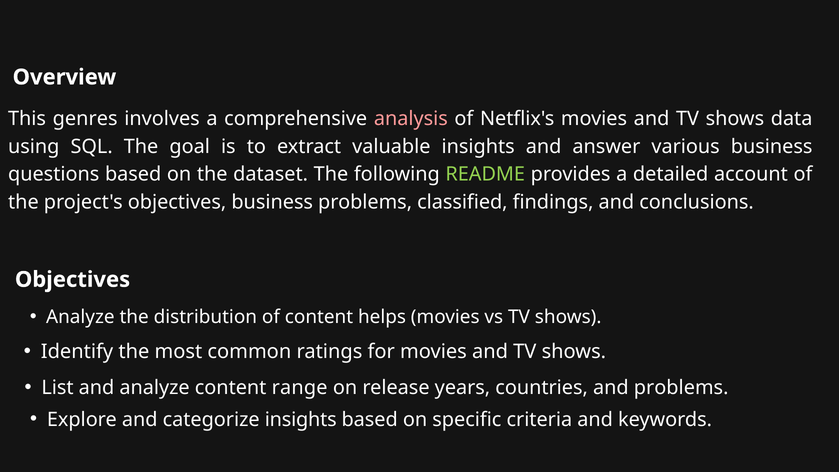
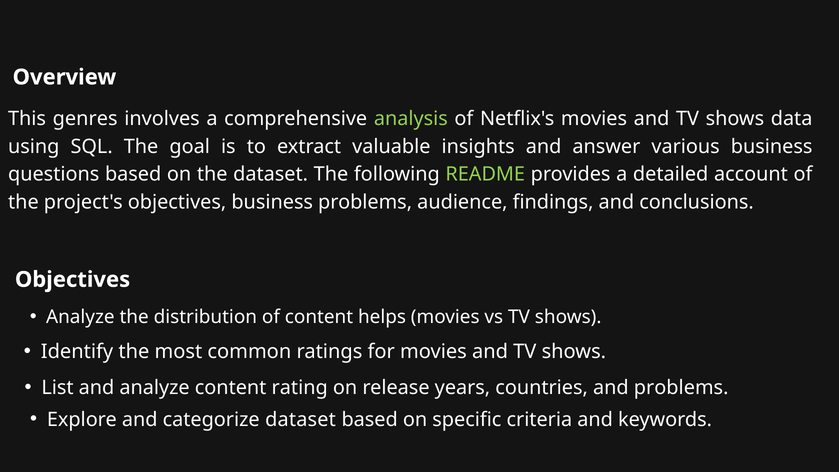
analysis colour: pink -> light green
classified: classified -> audience
range: range -> rating
categorize insights: insights -> dataset
